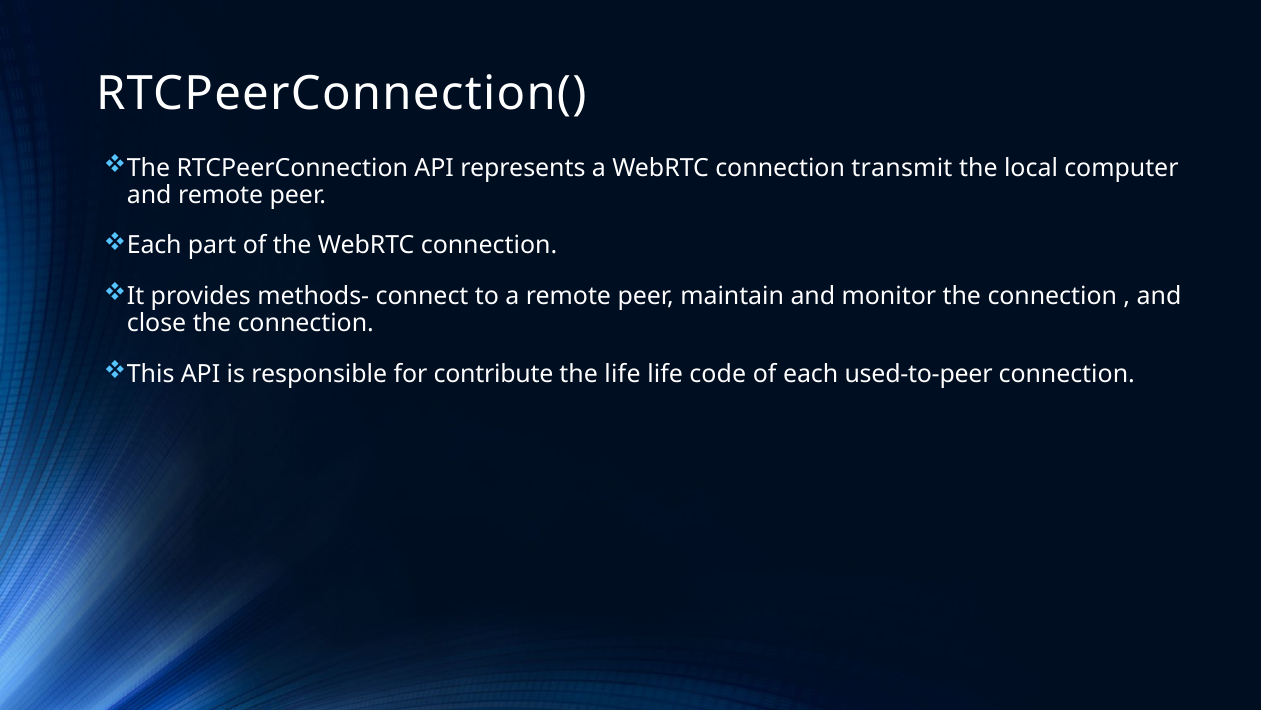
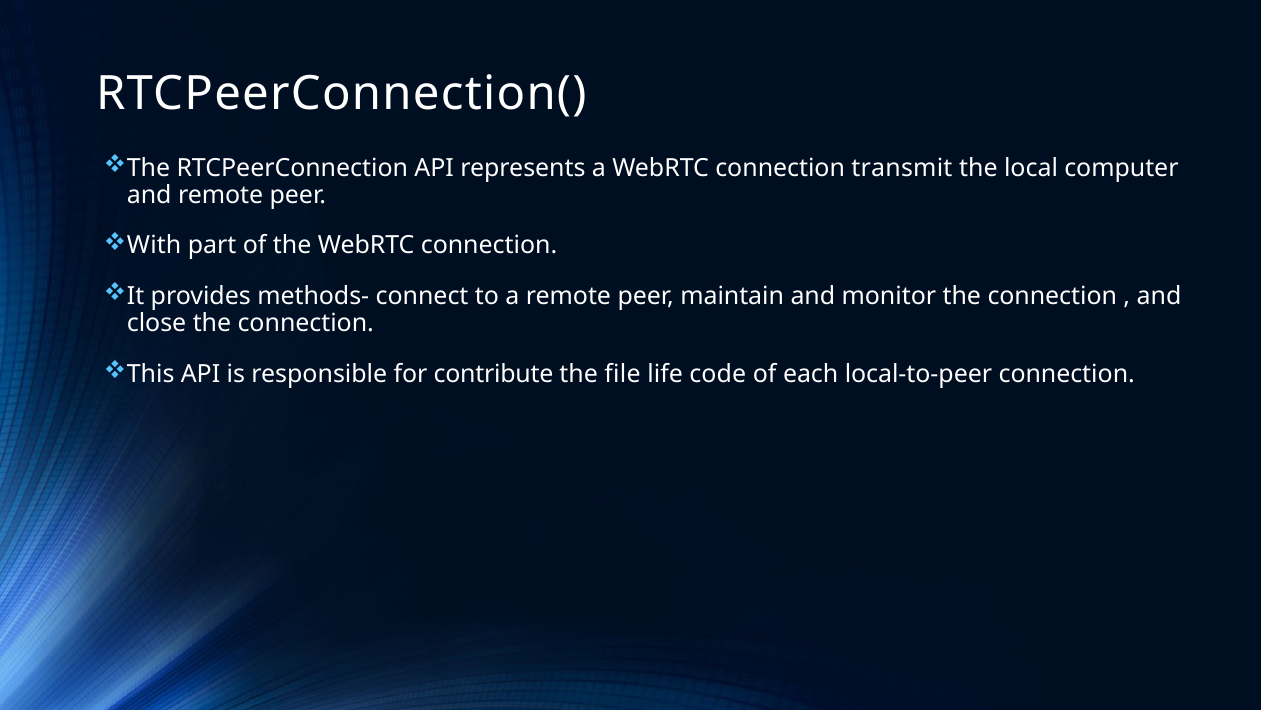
Each at (154, 245): Each -> With
the life: life -> file
used-to-peer: used-to-peer -> local-to-peer
